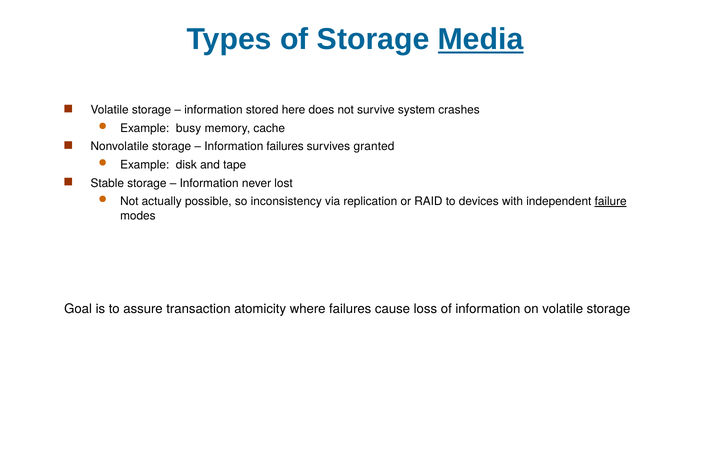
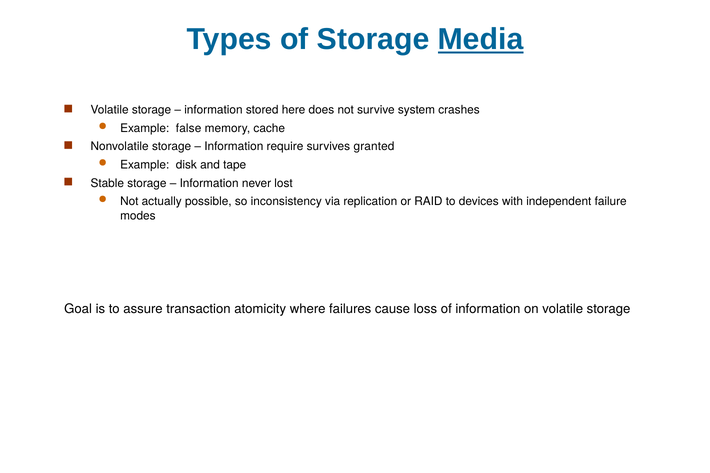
busy: busy -> false
Information failures: failures -> require
failure underline: present -> none
